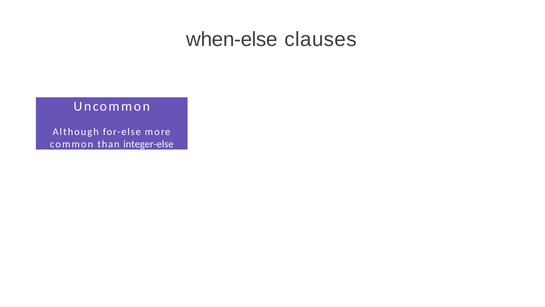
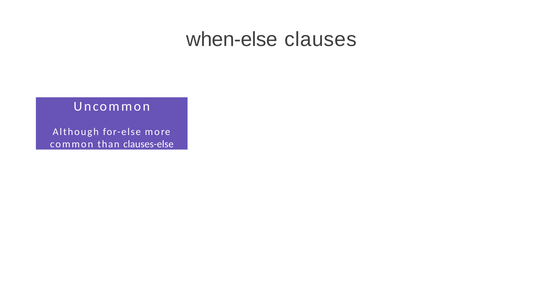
integer-else: integer-else -> clauses-else
